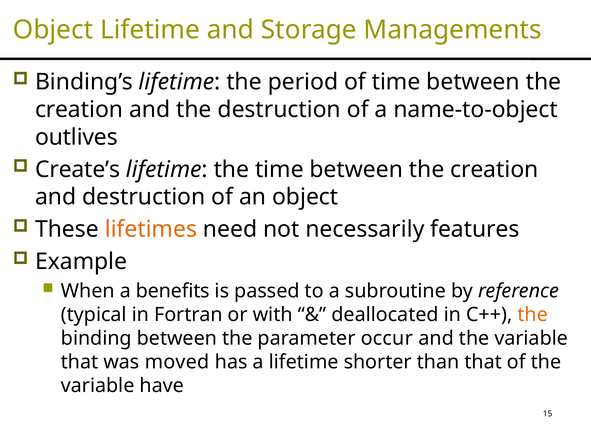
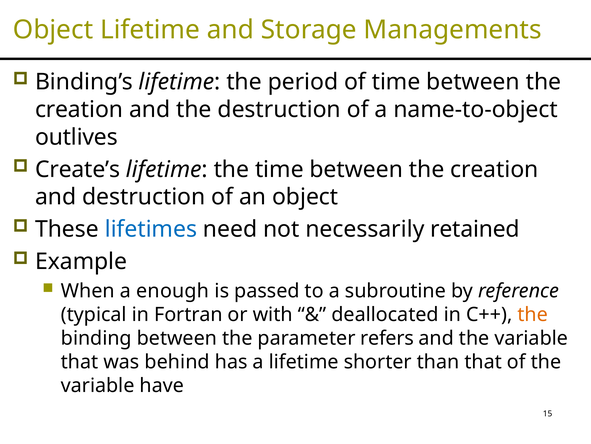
lifetimes colour: orange -> blue
features: features -> retained
benefits: benefits -> enough
occur: occur -> refers
moved: moved -> behind
